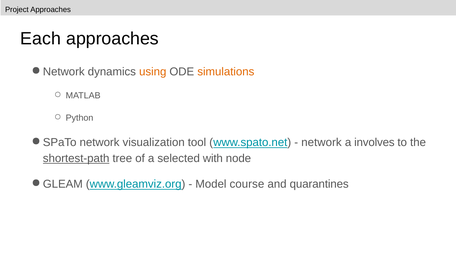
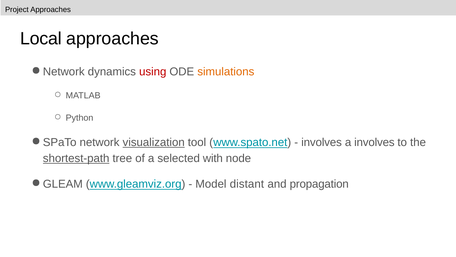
Each: Each -> Local
using colour: orange -> red
visualization underline: none -> present
network at (321, 142): network -> involves
course: course -> distant
quarantines: quarantines -> propagation
